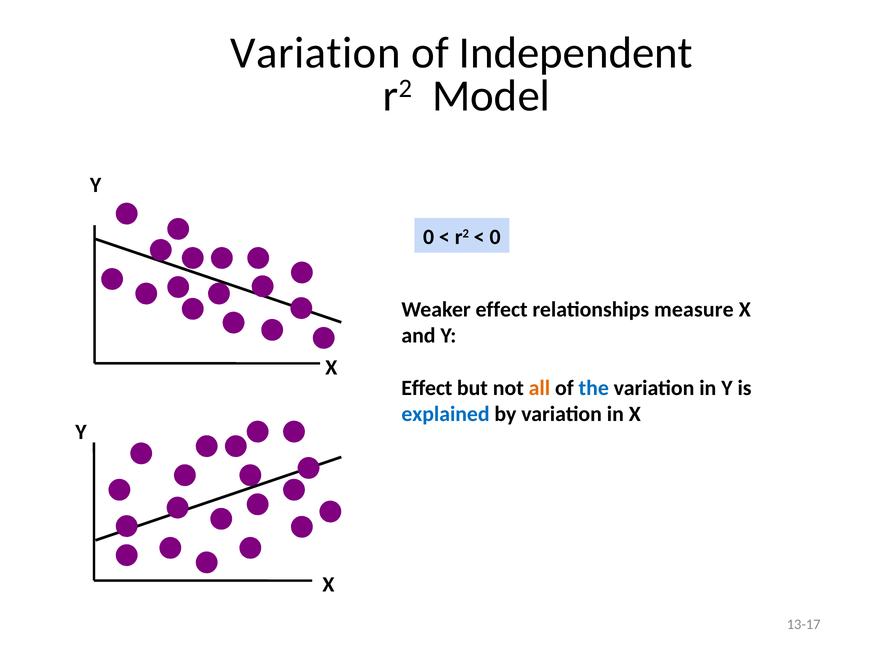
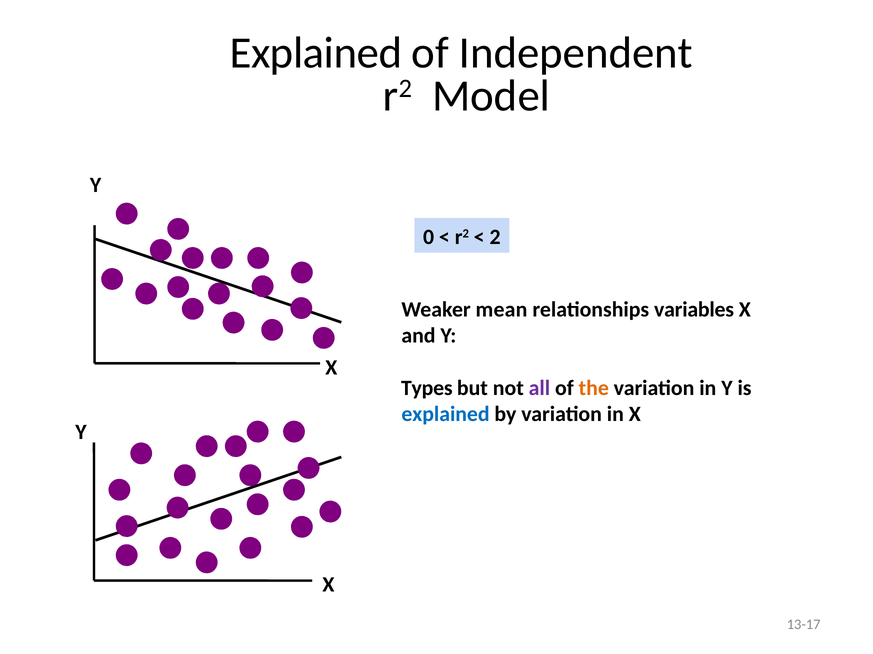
Variation at (315, 53): Variation -> Explained
0 at (495, 237): 0 -> 2
Weaker effect: effect -> mean
measure: measure -> variables
Effect at (427, 388): Effect -> Types
all colour: orange -> purple
the colour: blue -> orange
